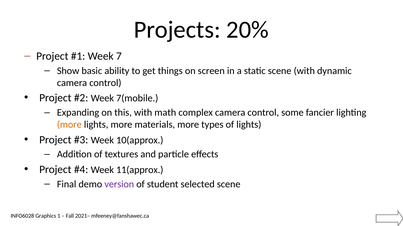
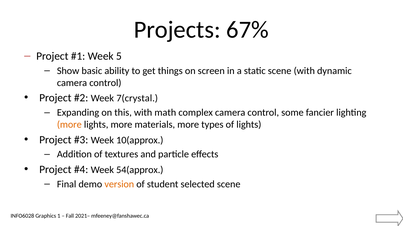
20%: 20% -> 67%
7: 7 -> 5
7(mobile: 7(mobile -> 7(crystal
11(approx: 11(approx -> 54(approx
version colour: purple -> orange
